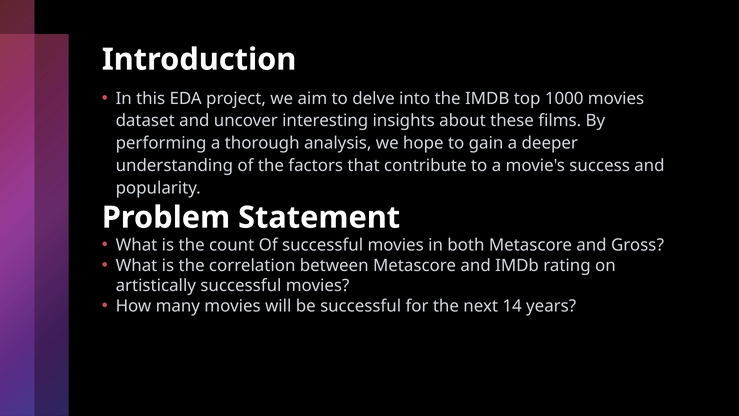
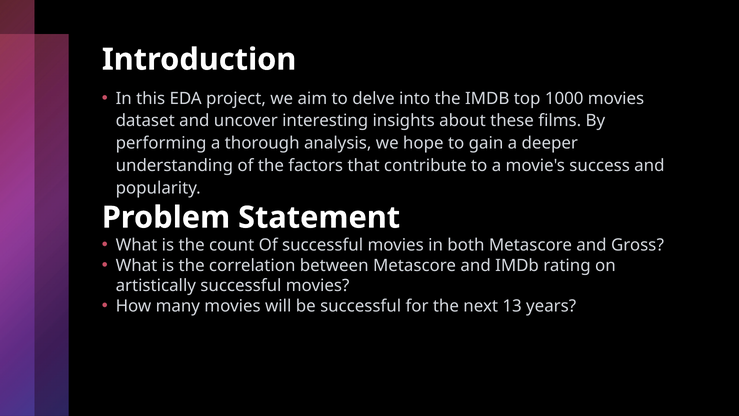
14: 14 -> 13
